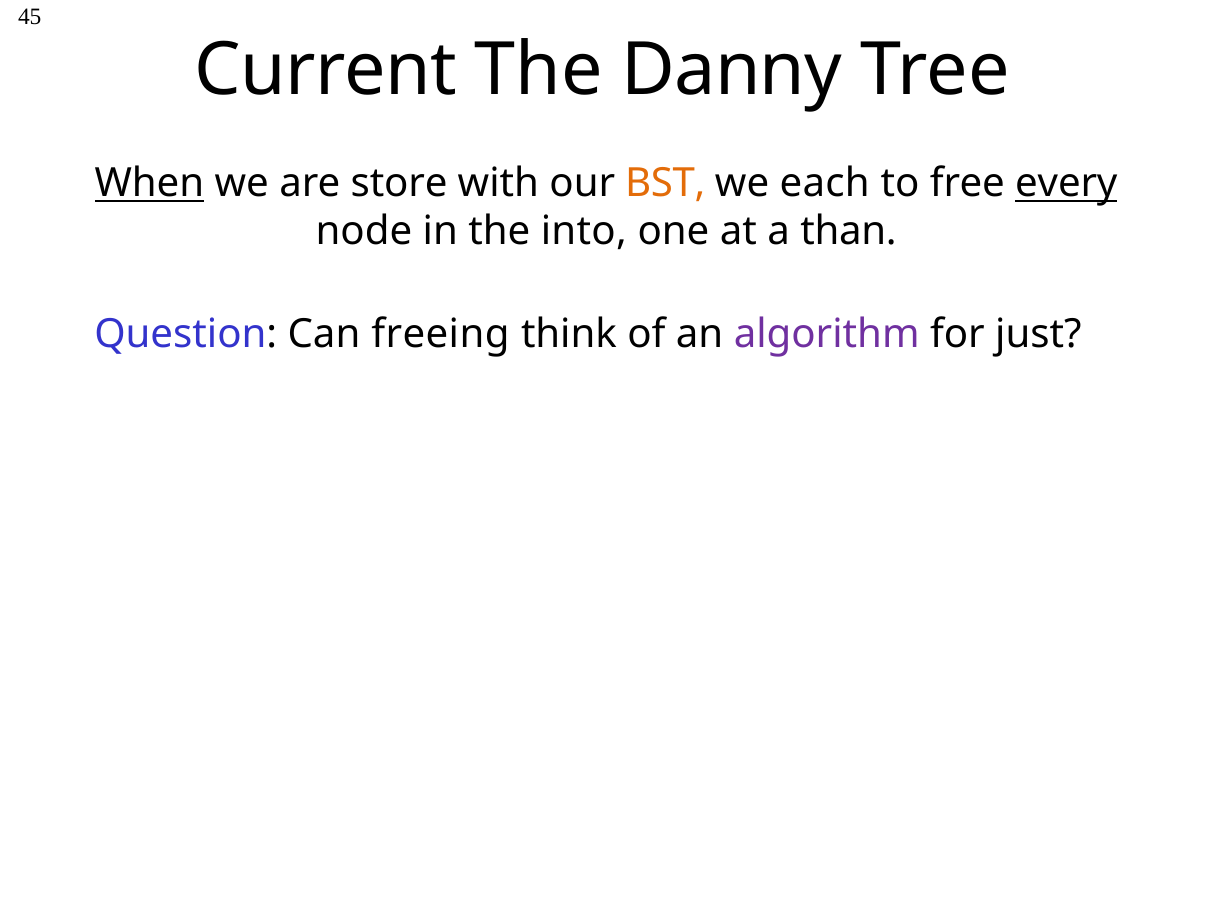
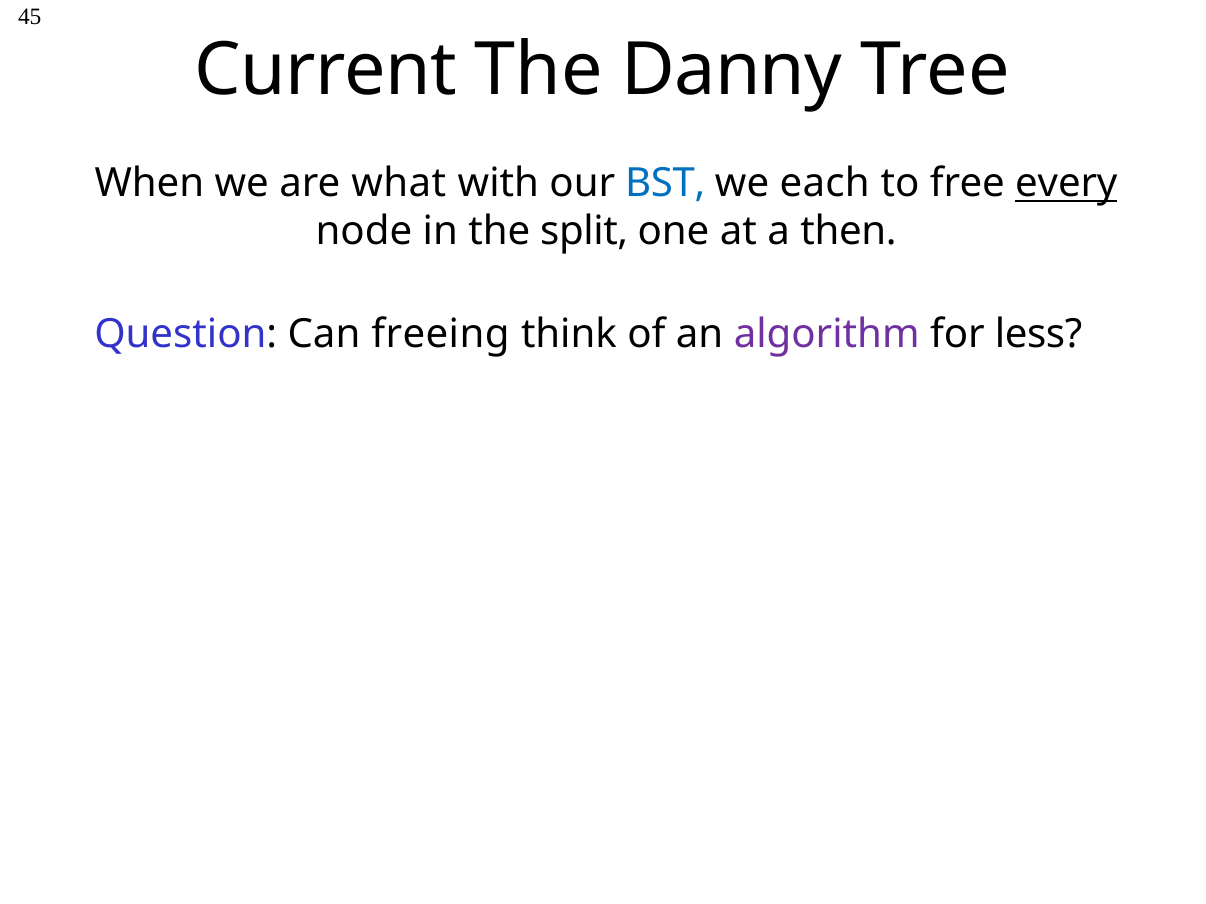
When underline: present -> none
store: store -> what
BST colour: orange -> blue
into: into -> split
than: than -> then
just: just -> less
